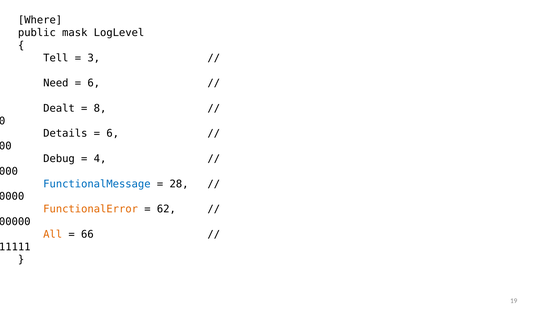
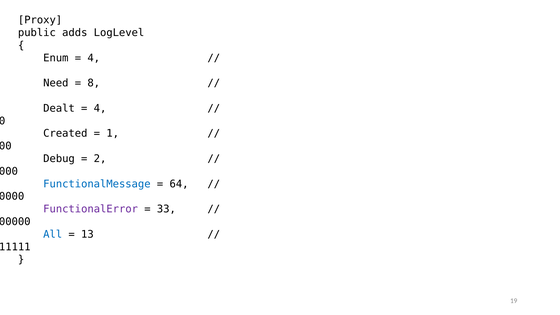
Where: Where -> Proxy
mask: mask -> adds
Tell: Tell -> Enum
3 at (94, 58): 3 -> 4
6 at (94, 83): 6 -> 8
8 at (100, 108): 8 -> 4
Details: Details -> Created
6 at (113, 133): 6 -> 1
4: 4 -> 2
28: 28 -> 64
FunctionalError colour: orange -> purple
62: 62 -> 33
All colour: orange -> blue
66: 66 -> 13
